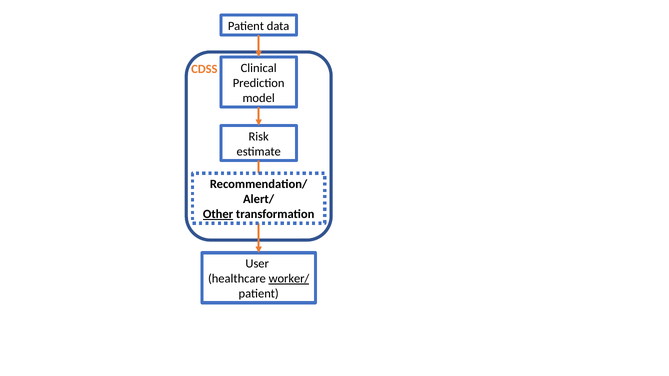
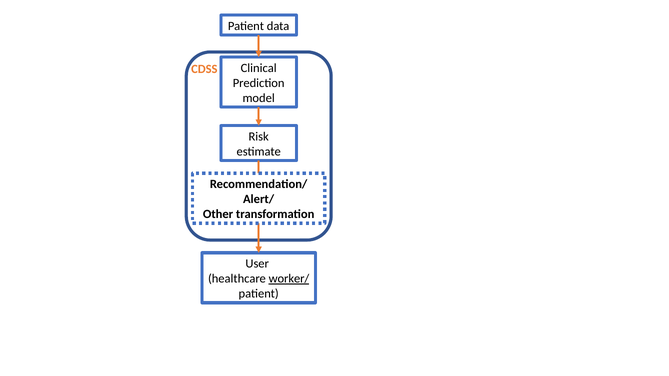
Other underline: present -> none
